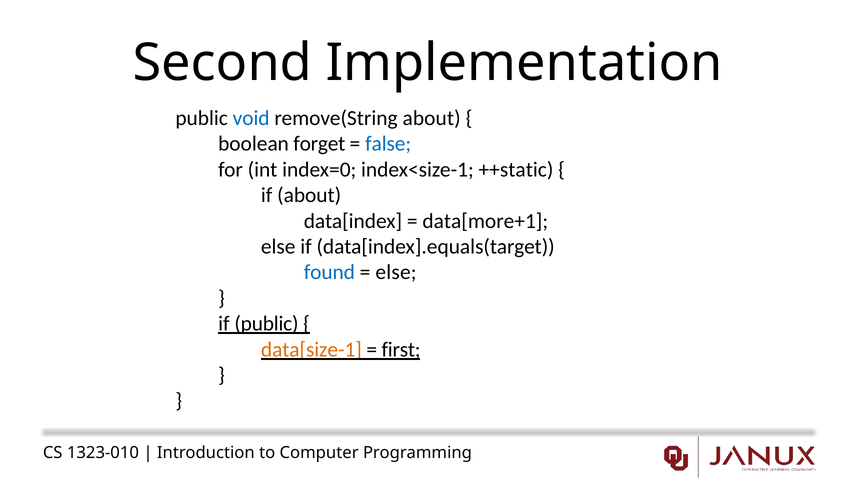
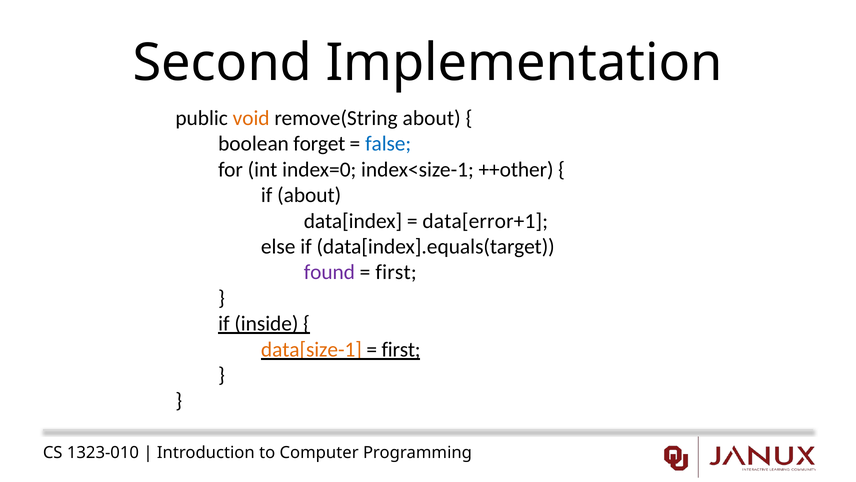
void colour: blue -> orange
++static: ++static -> ++other
data[more+1: data[more+1 -> data[error+1
found colour: blue -> purple
else at (396, 272): else -> first
if public: public -> inside
